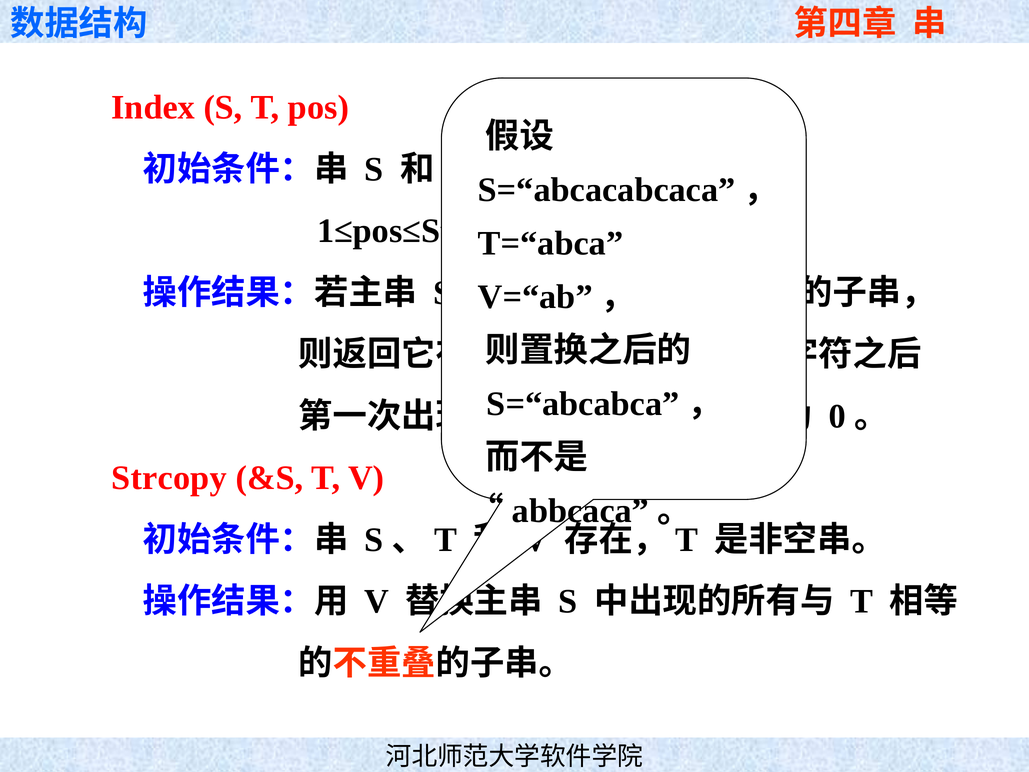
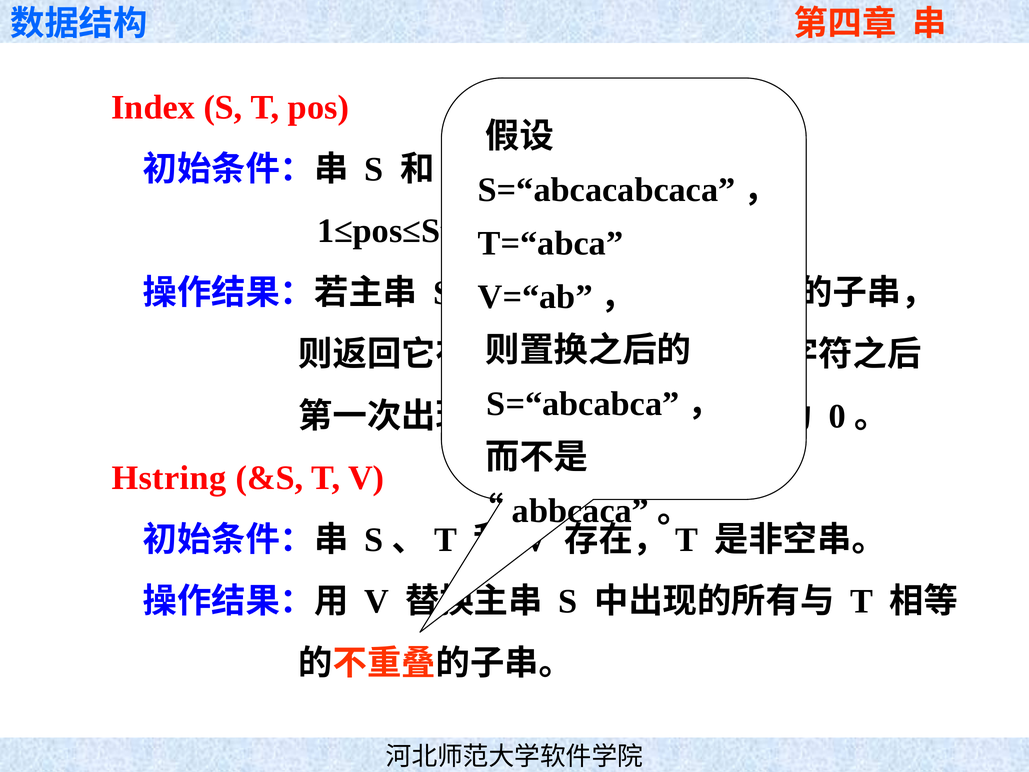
Strcopy: Strcopy -> Hstring
